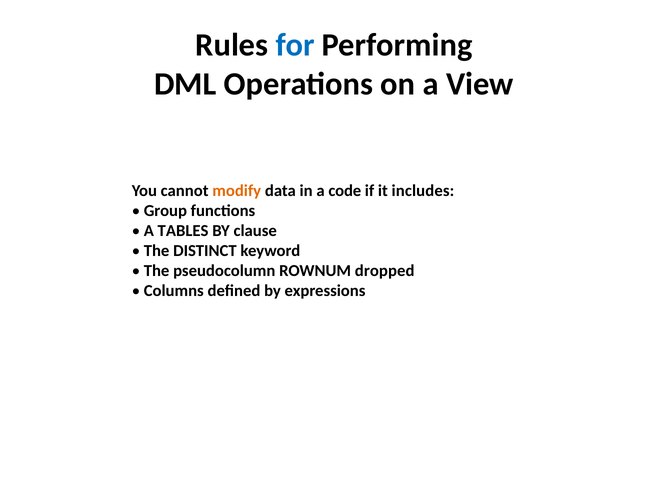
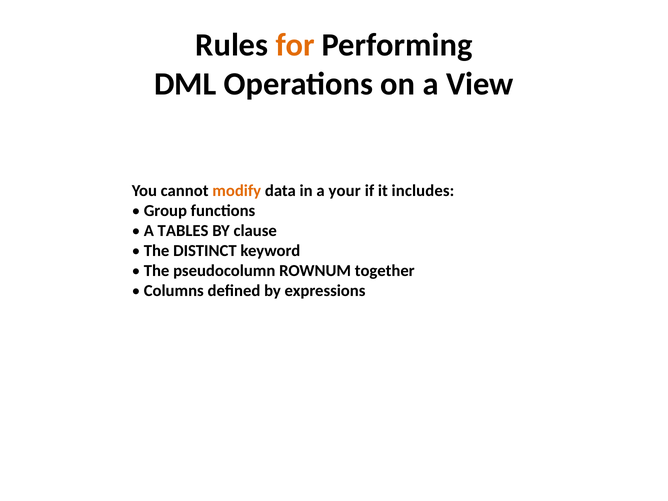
for colour: blue -> orange
code: code -> your
dropped: dropped -> together
